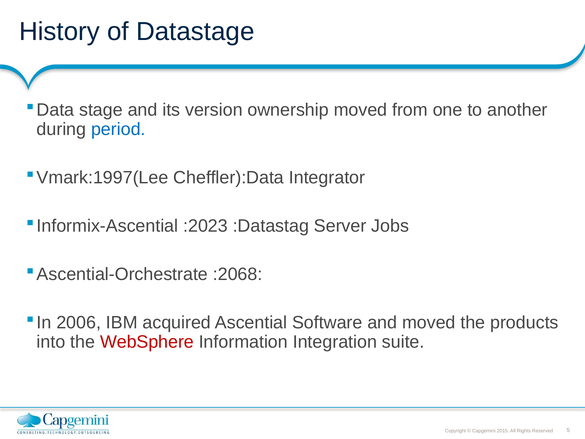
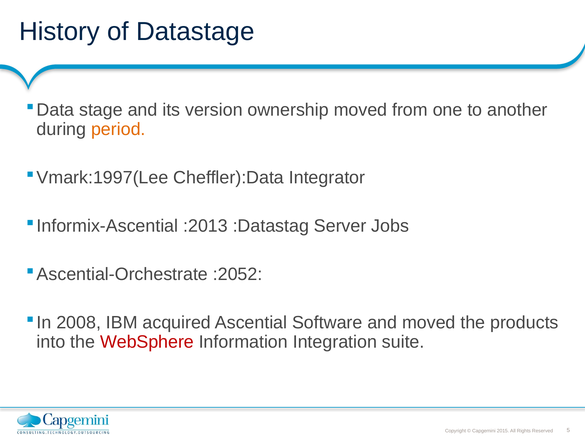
period colour: blue -> orange
:2023: :2023 -> :2013
:2068: :2068 -> :2052
2006: 2006 -> 2008
